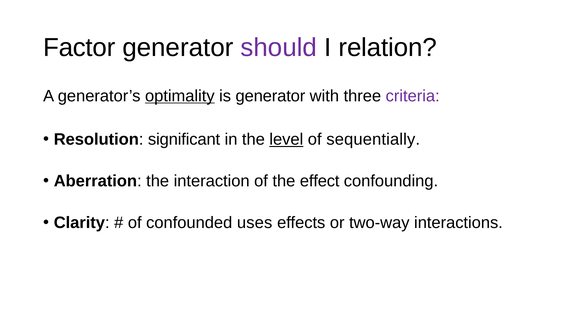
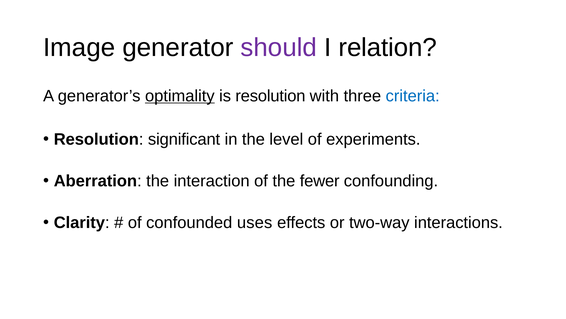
Factor: Factor -> Image
is generator: generator -> resolution
criteria colour: purple -> blue
level underline: present -> none
sequentially: sequentially -> experiments
effect: effect -> fewer
